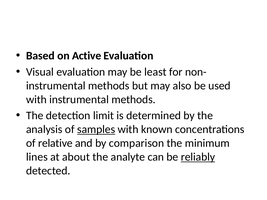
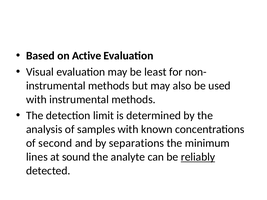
samples underline: present -> none
relative: relative -> second
comparison: comparison -> separations
about: about -> sound
